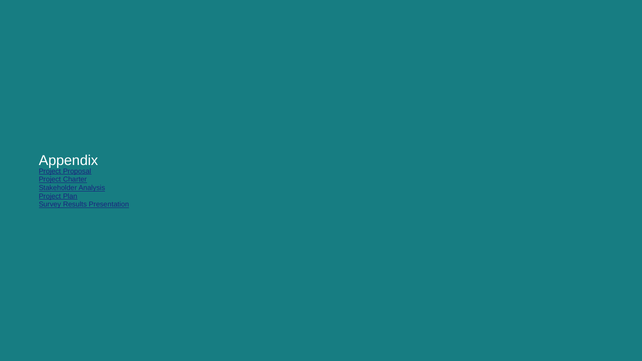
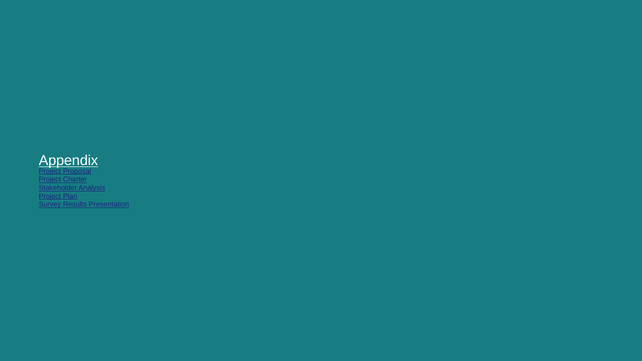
Appendix underline: none -> present
